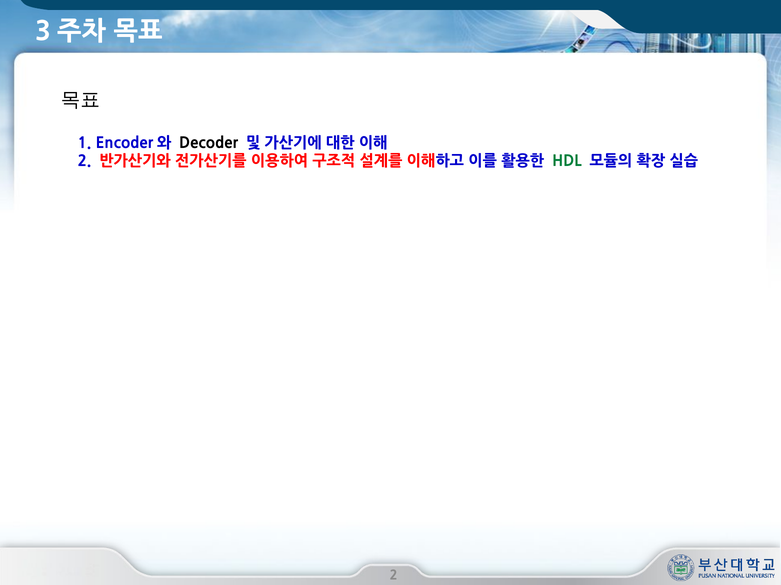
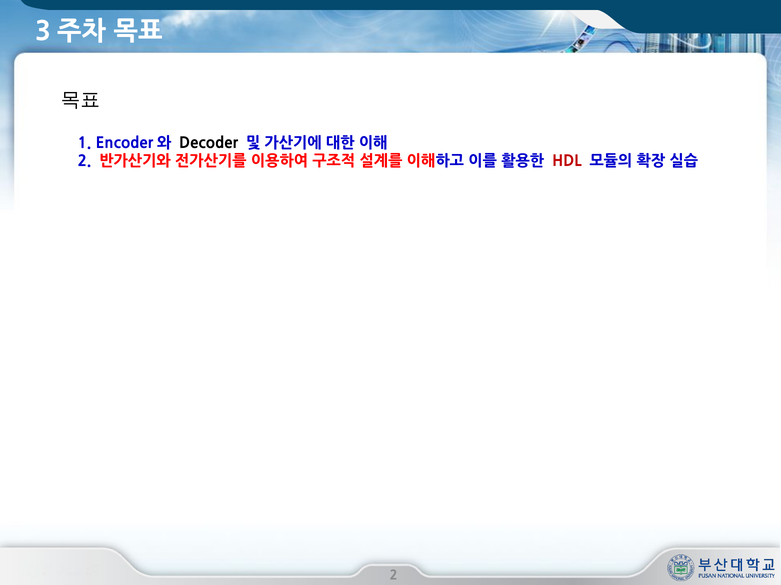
HDL colour: green -> red
